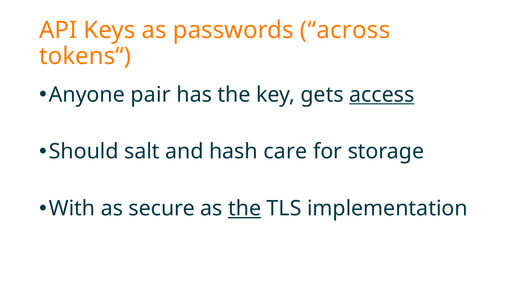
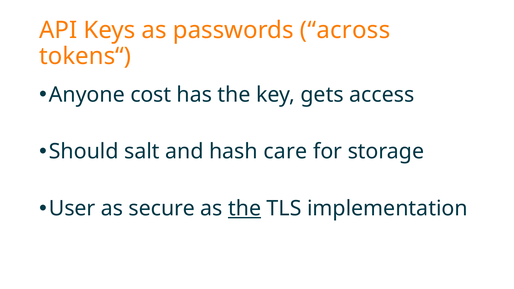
pair: pair -> cost
access underline: present -> none
With: With -> User
